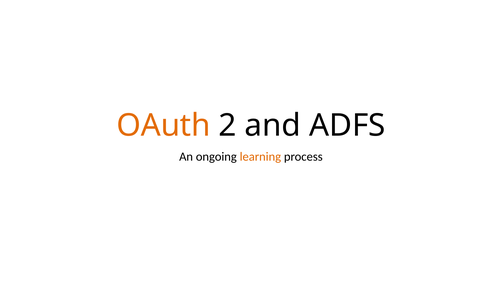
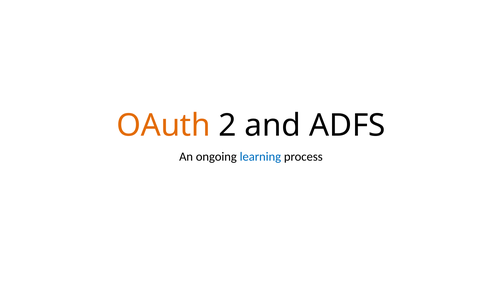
learning colour: orange -> blue
